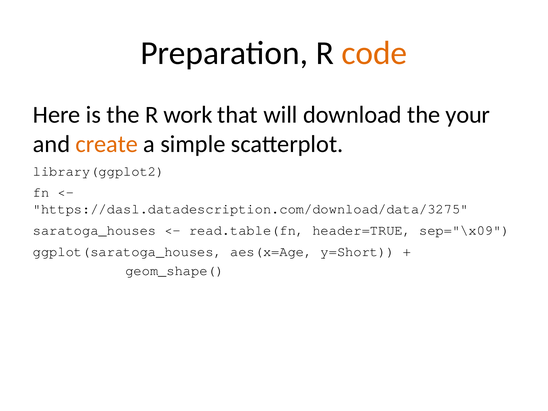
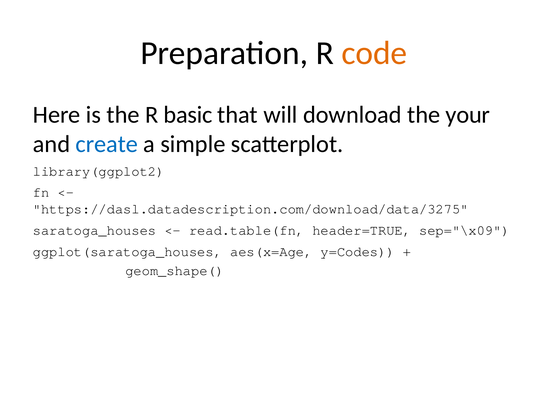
work: work -> basic
create colour: orange -> blue
y=Short: y=Short -> y=Codes
